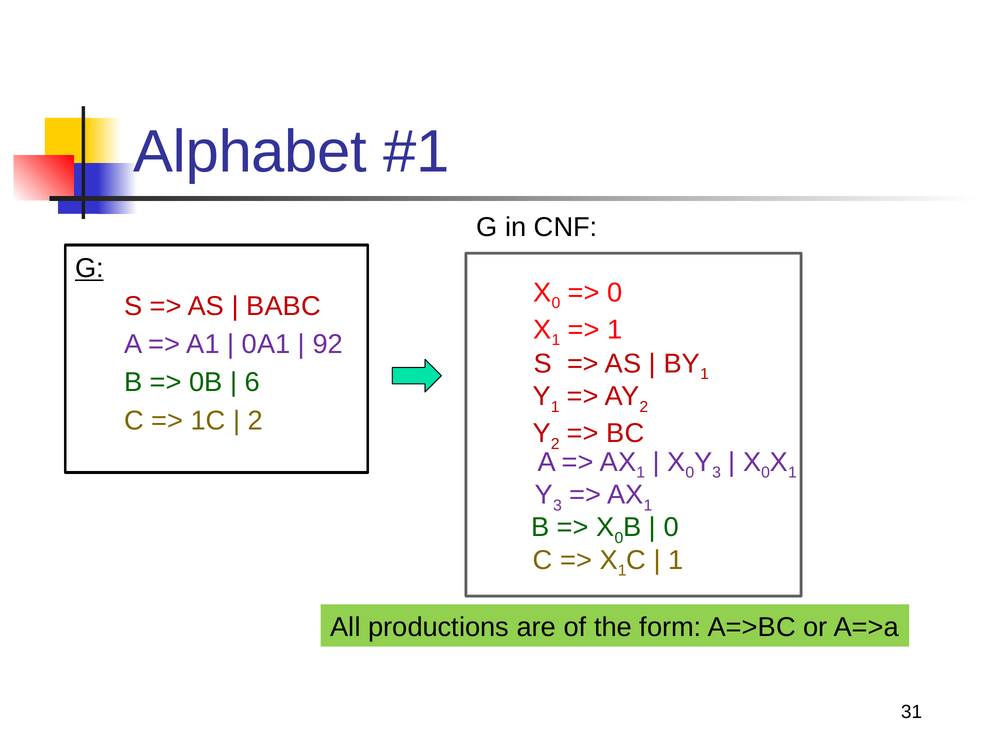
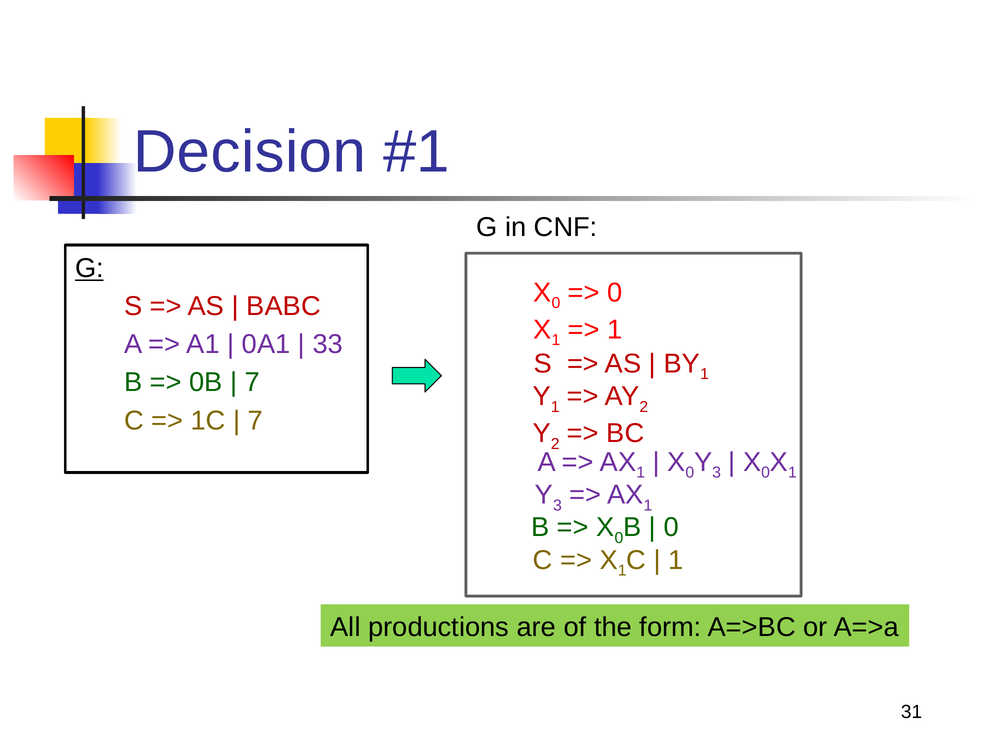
Alphabet: Alphabet -> Decision
92: 92 -> 33
6 at (252, 383): 6 -> 7
2 at (256, 421): 2 -> 7
